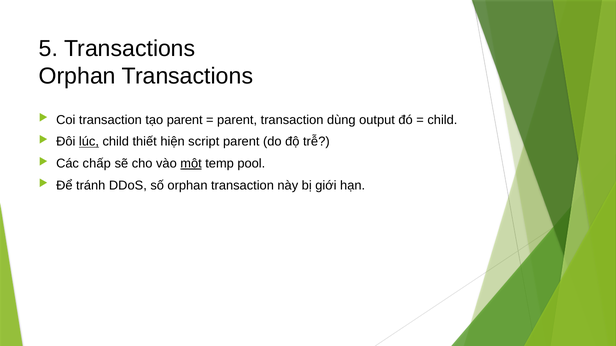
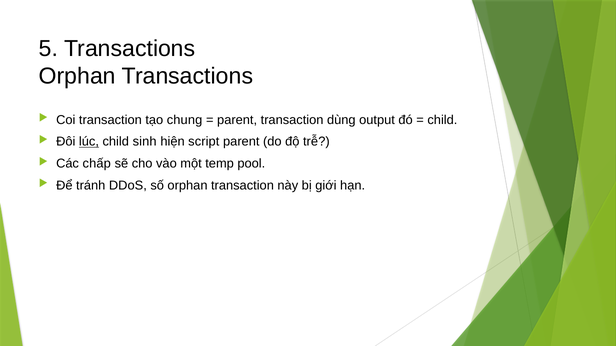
tạo parent: parent -> chung
thiết: thiết -> sinh
một underline: present -> none
